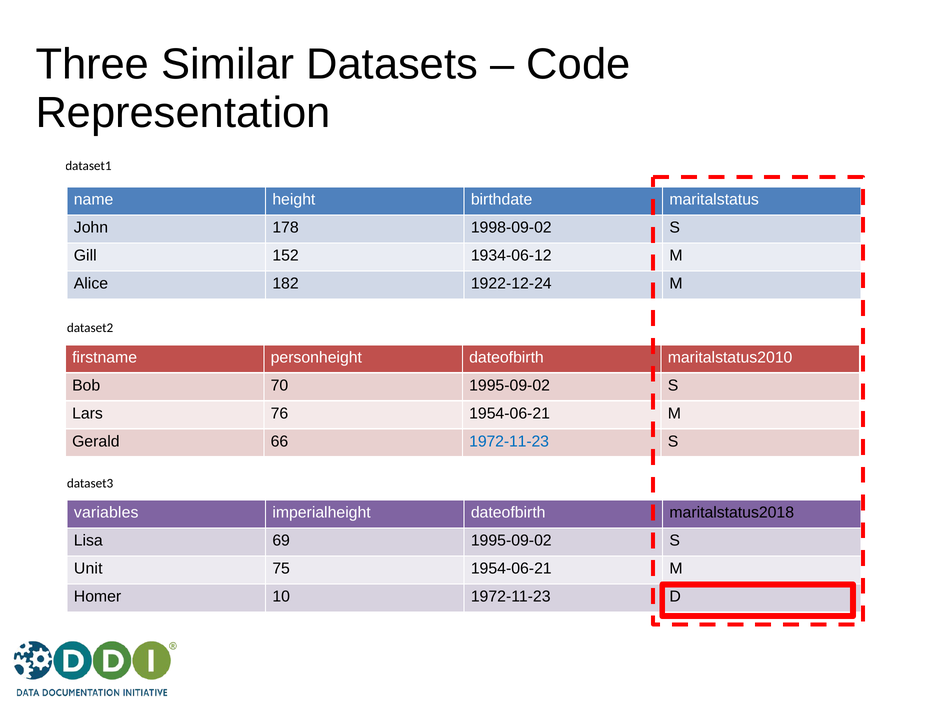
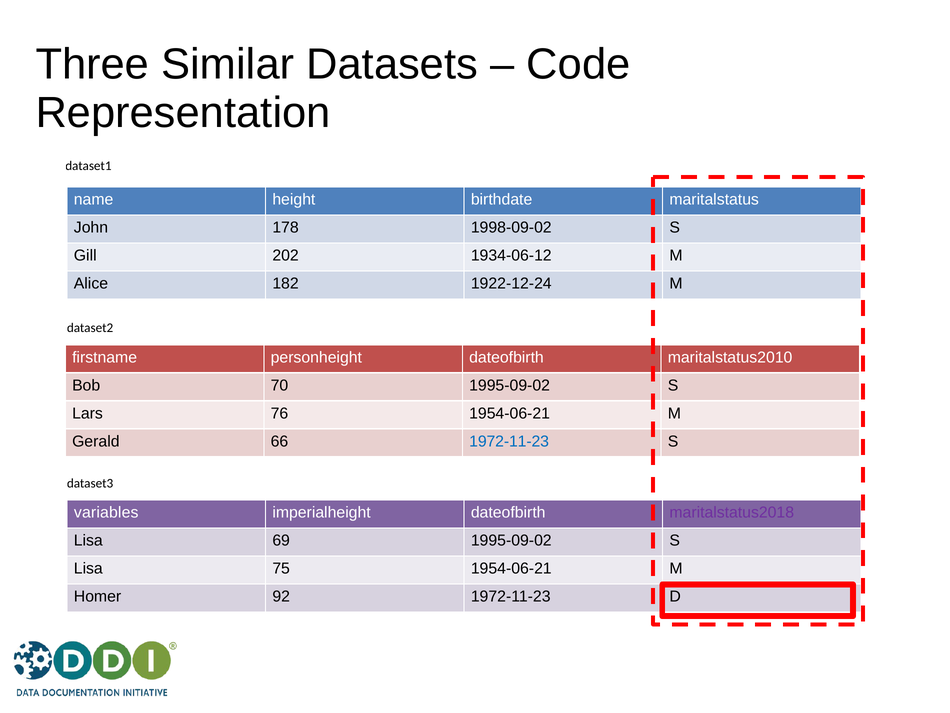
152: 152 -> 202
maritalstatus2018 colour: black -> purple
Unit at (88, 568): Unit -> Lisa
10: 10 -> 92
